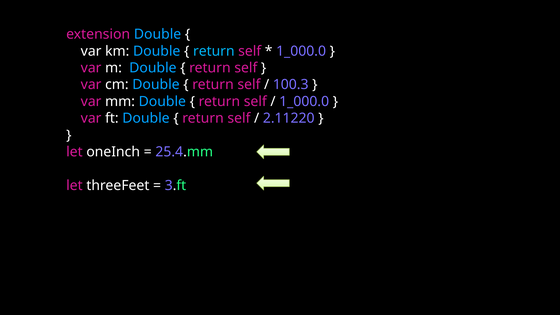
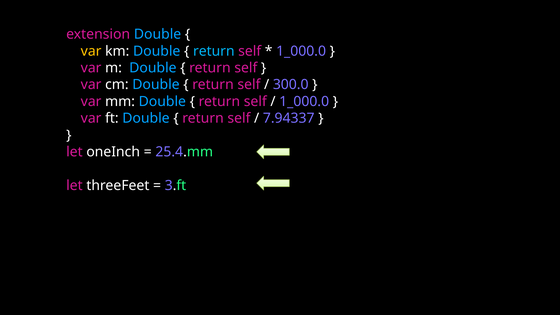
var at (91, 51) colour: white -> yellow
100.3: 100.3 -> 300.0
2.11220: 2.11220 -> 7.94337
